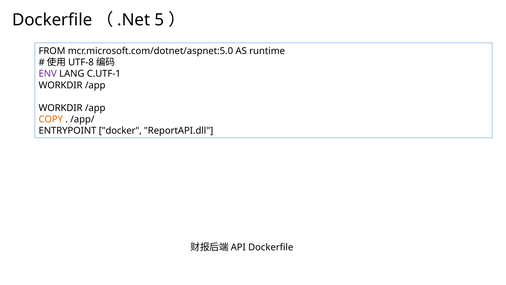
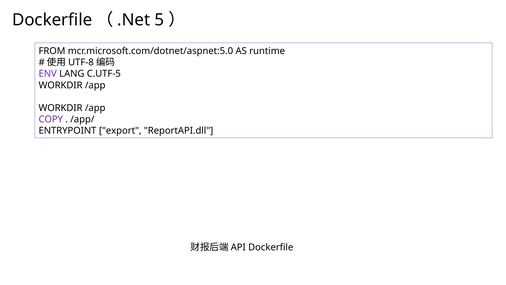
C.UTF-1: C.UTF-1 -> C.UTF-5
COPY colour: orange -> purple
docker: docker -> export
